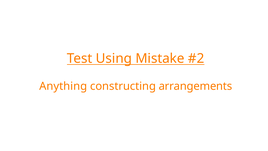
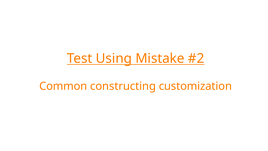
Anything: Anything -> Common
arrangements: arrangements -> customization
